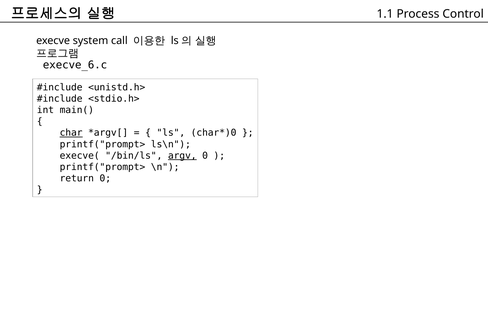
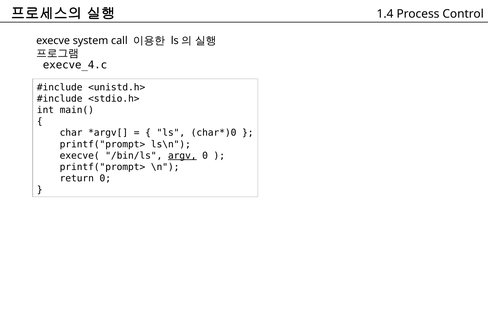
1.1: 1.1 -> 1.4
execve_6.c: execve_6.c -> execve_4.c
char underline: present -> none
